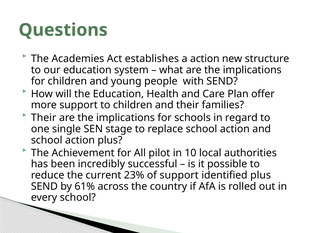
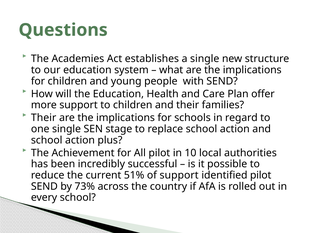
a action: action -> single
23%: 23% -> 51%
identified plus: plus -> pilot
61%: 61% -> 73%
